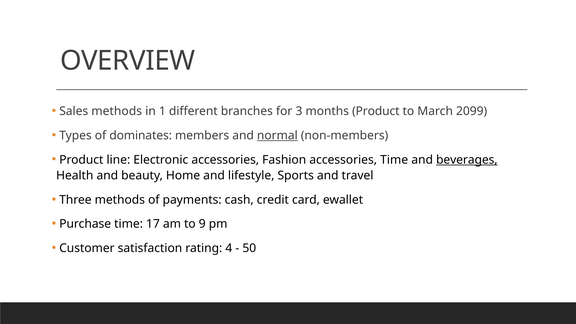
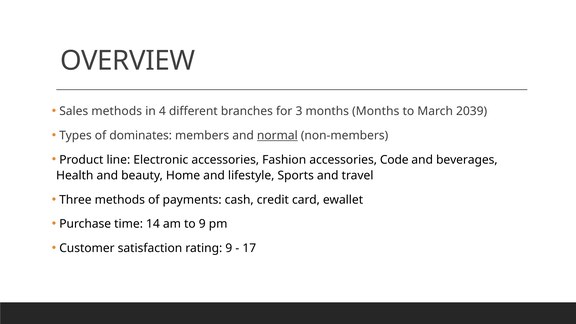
1: 1 -> 4
months Product: Product -> Months
2099: 2099 -> 2039
accessories Time: Time -> Code
beverages underline: present -> none
17: 17 -> 14
rating 4: 4 -> 9
50: 50 -> 17
